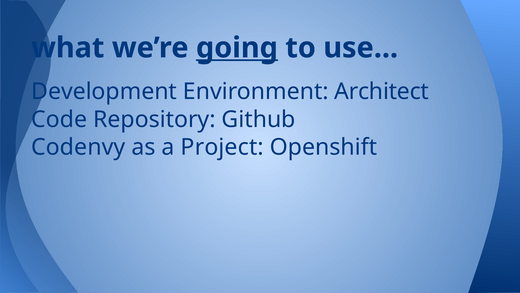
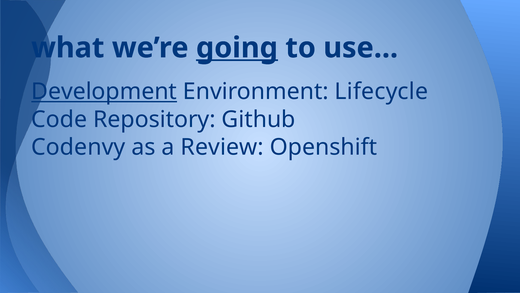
Development underline: none -> present
Architect: Architect -> Lifecycle
Project: Project -> Review
